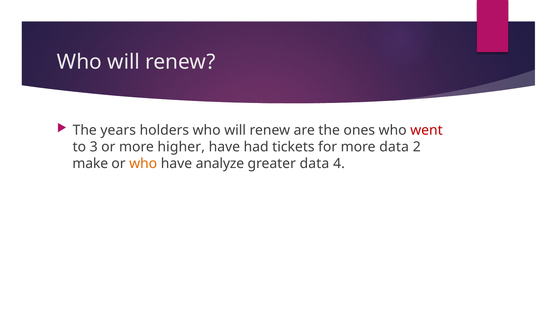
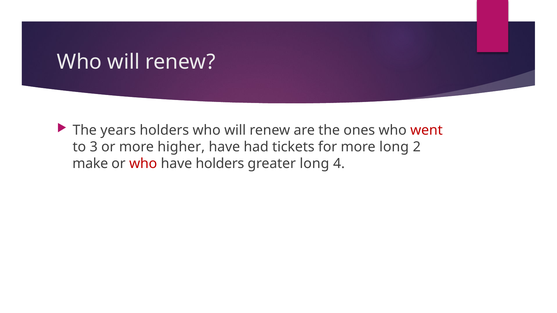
more data: data -> long
who at (143, 164) colour: orange -> red
have analyze: analyze -> holders
greater data: data -> long
